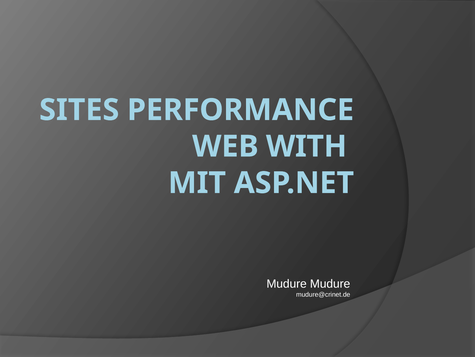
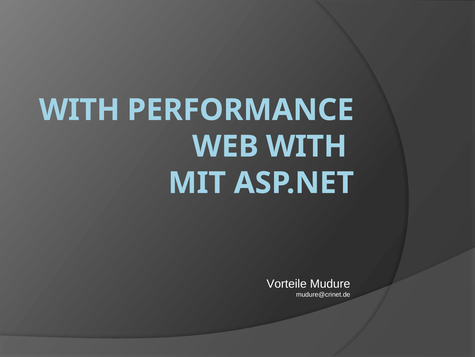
SITES at (79, 110): SITES -> WITH
Mudure at (287, 283): Mudure -> Vorteile
